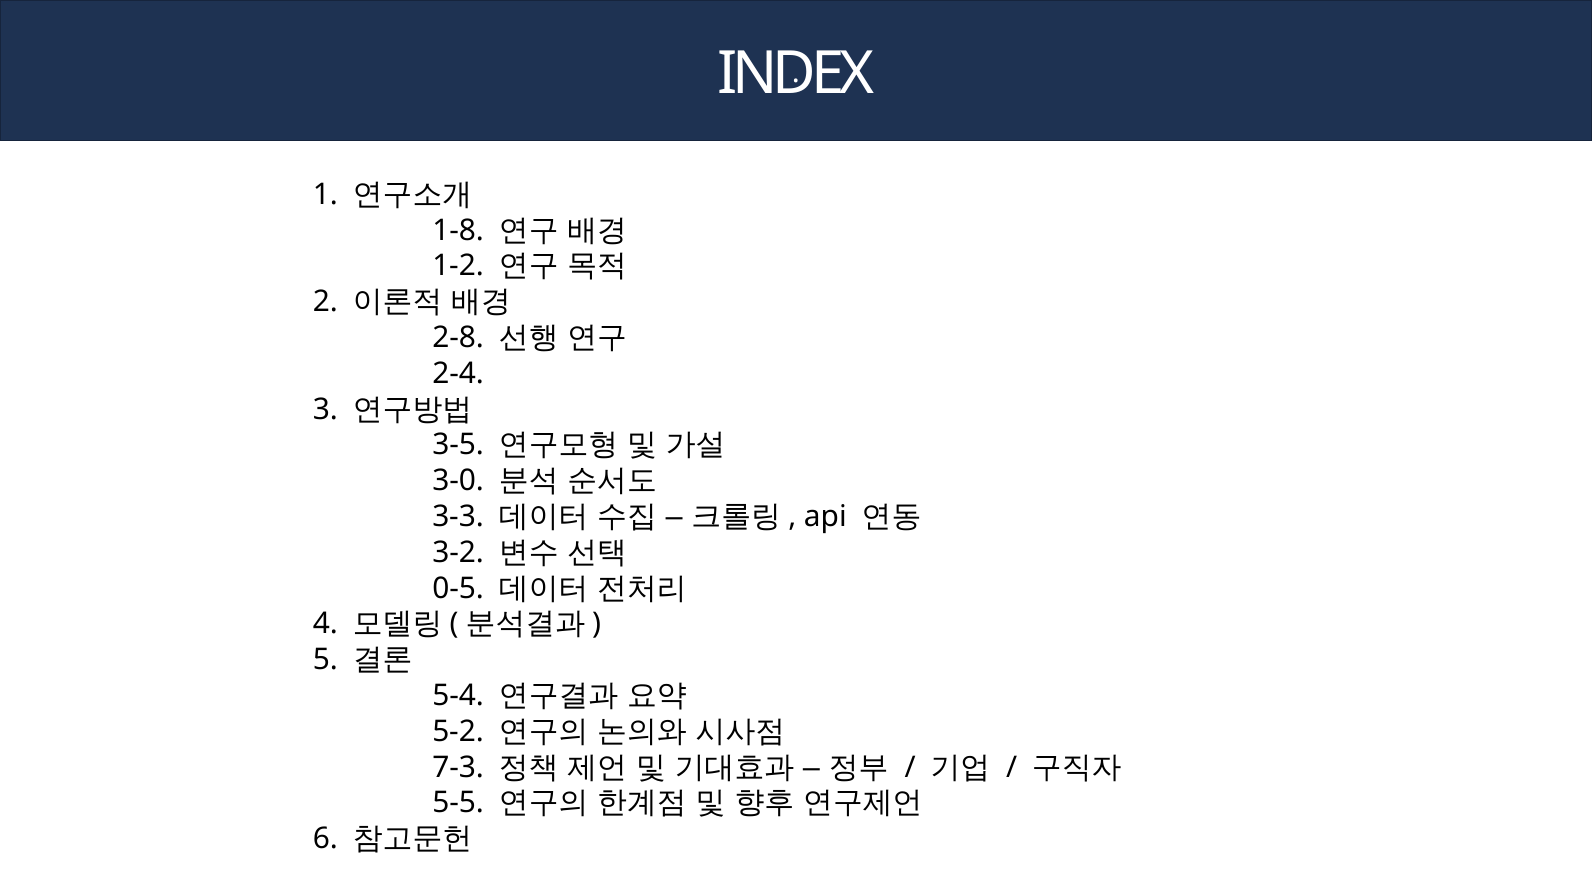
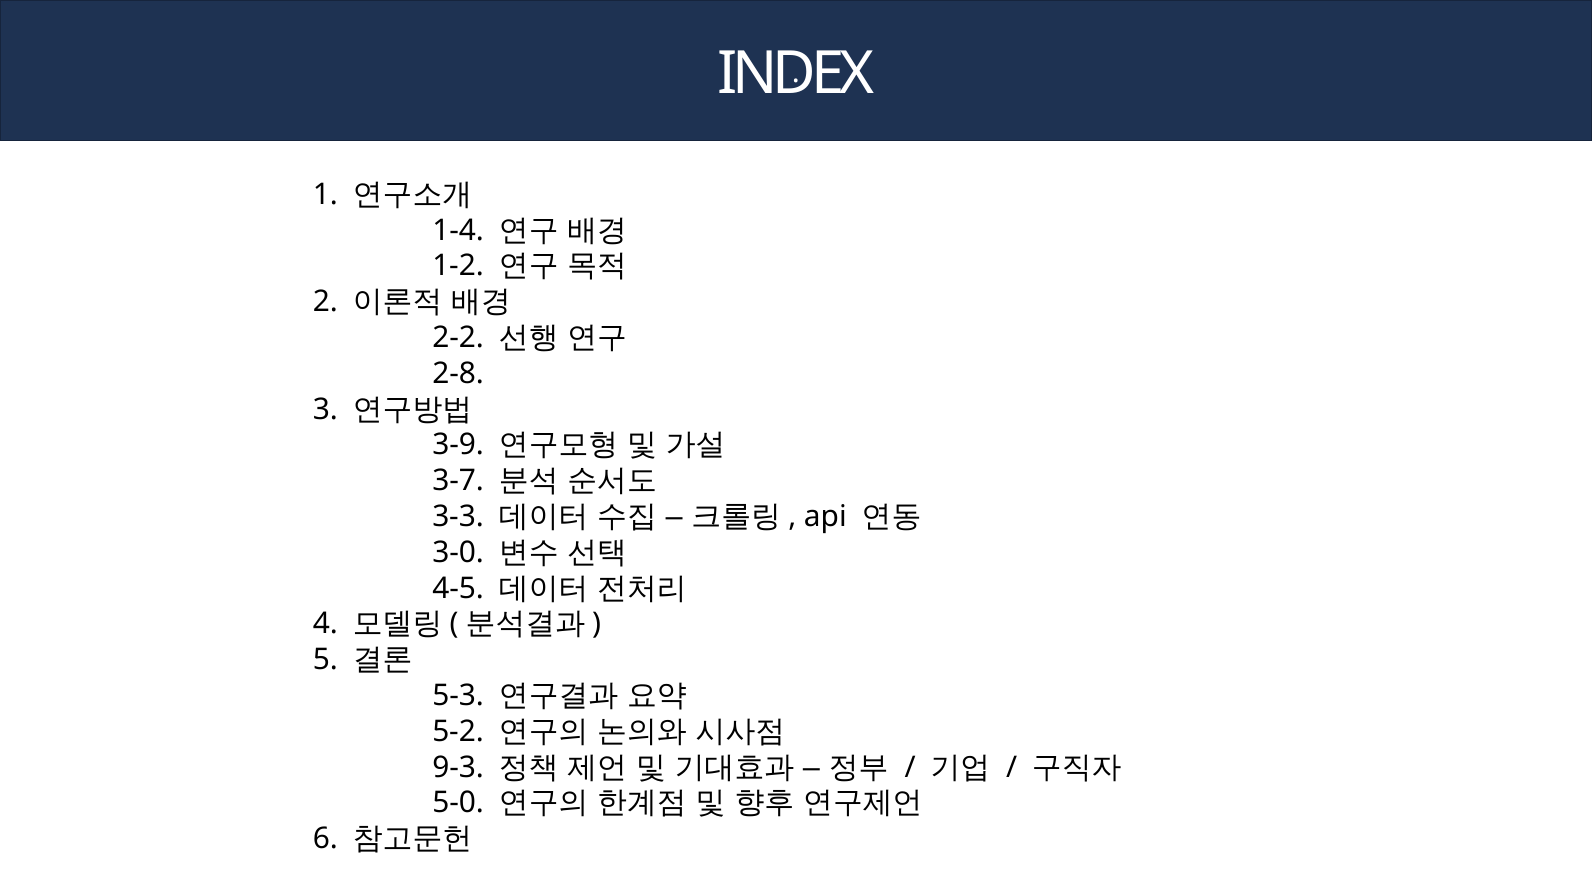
1-8: 1-8 -> 1-4
2-8: 2-8 -> 2-2
2-4: 2-4 -> 2-8
3-5: 3-5 -> 3-9
3-0: 3-0 -> 3-7
3-2: 3-2 -> 3-0
0-5: 0-5 -> 4-5
5-4: 5-4 -> 5-3
7-3: 7-3 -> 9-3
5-5: 5-5 -> 5-0
